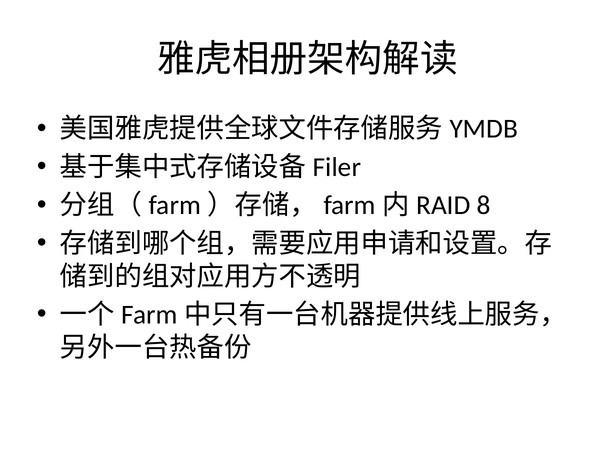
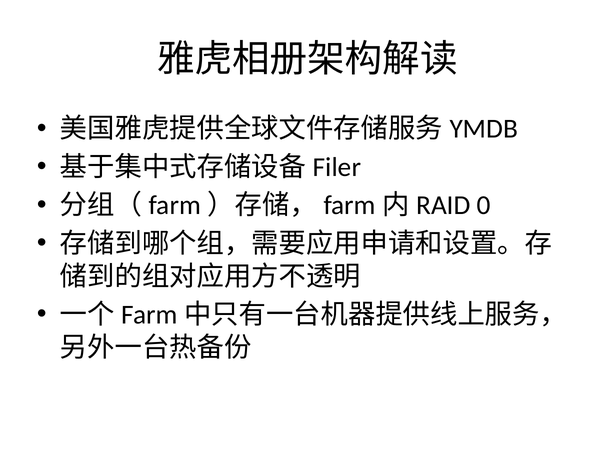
8: 8 -> 0
